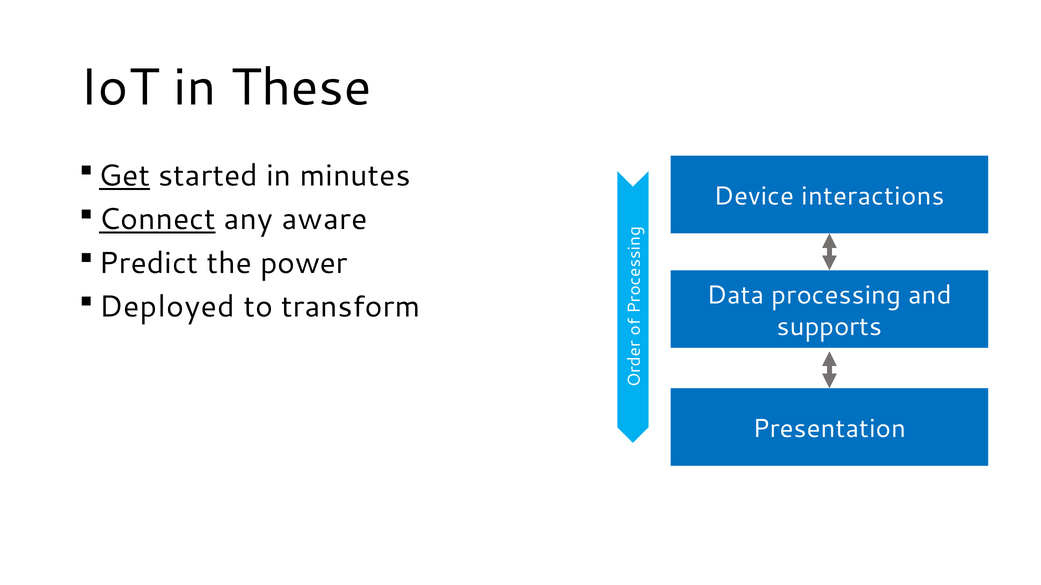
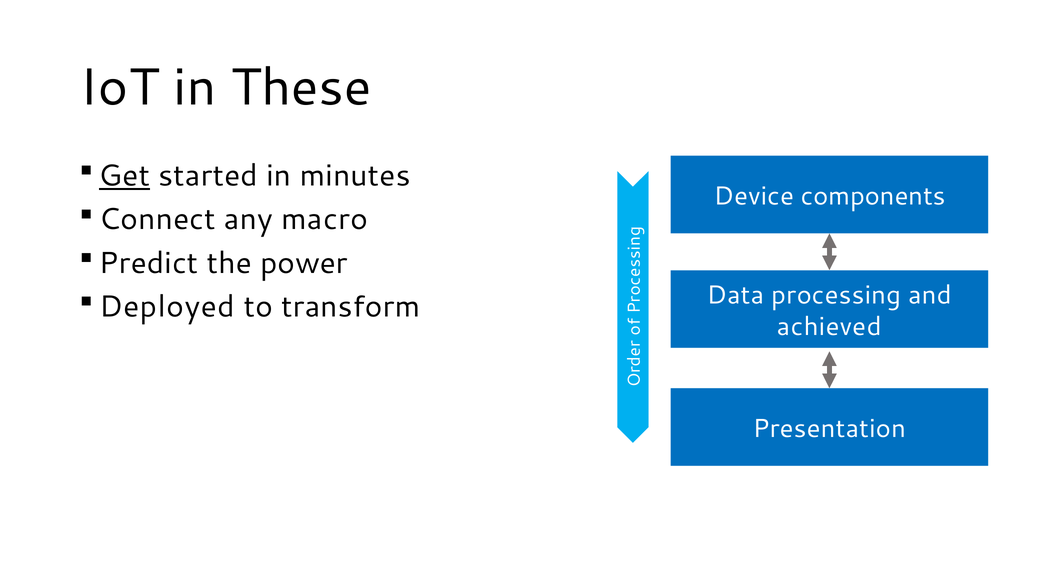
interactions: interactions -> components
Connect underline: present -> none
aware: aware -> macro
supports: supports -> achieved
